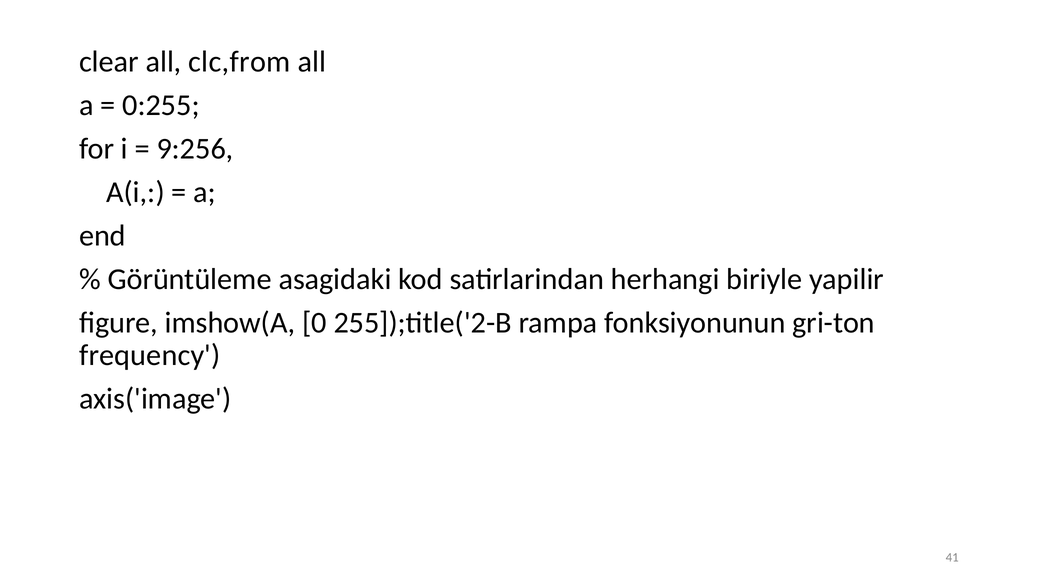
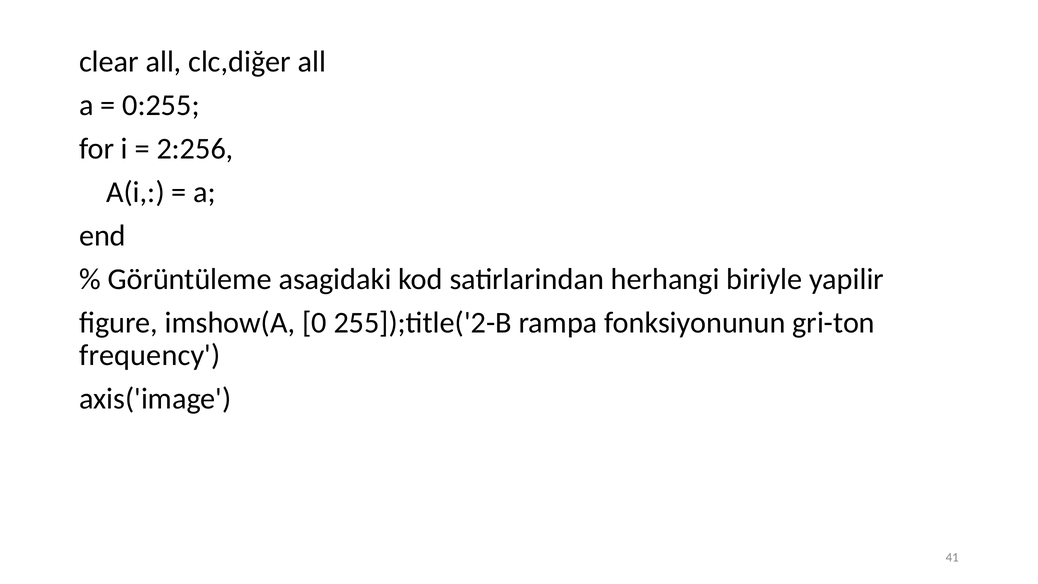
clc,from: clc,from -> clc,diğer
9:256: 9:256 -> 2:256
